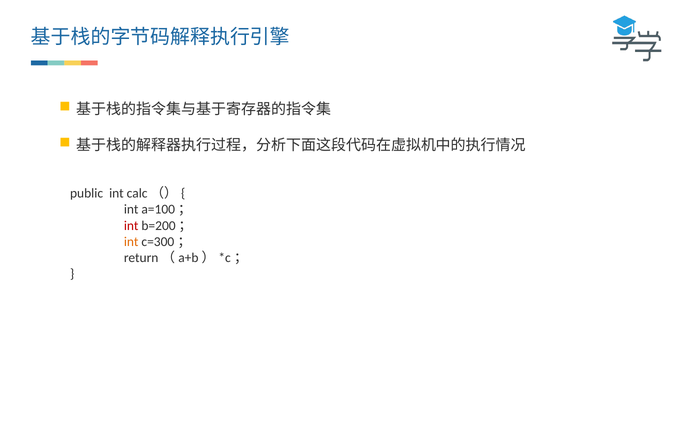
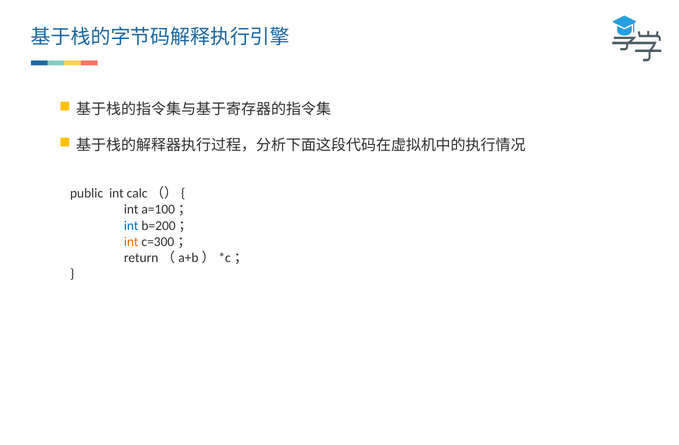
int at (131, 226) colour: red -> blue
